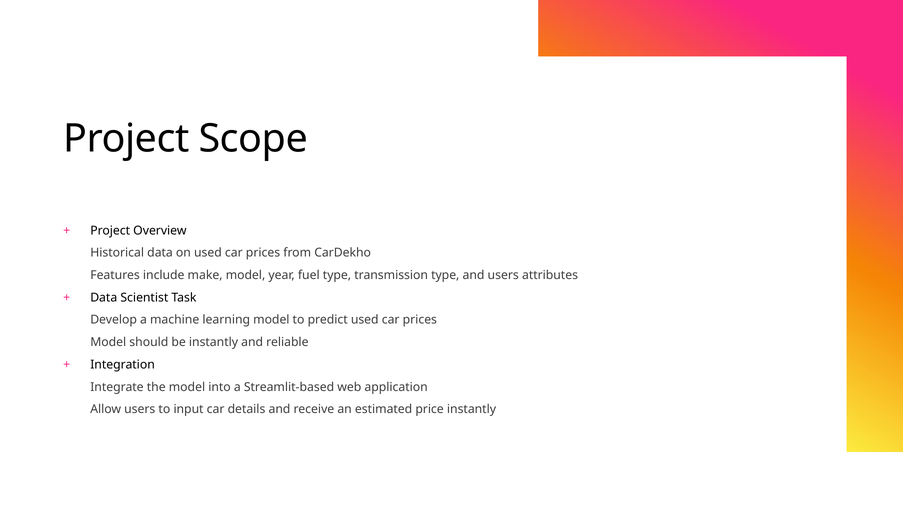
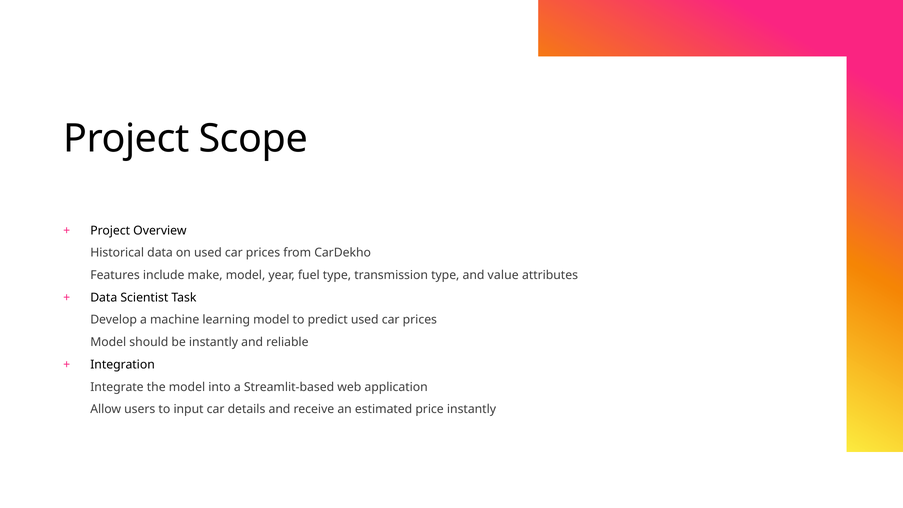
and users: users -> value
